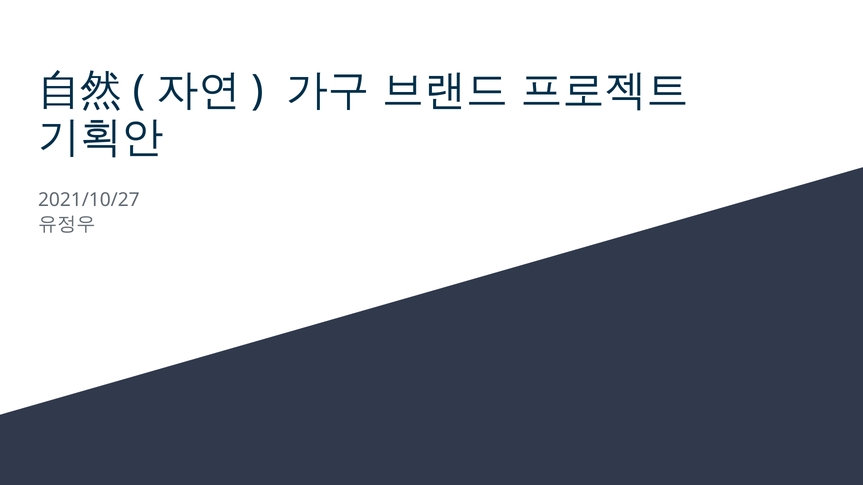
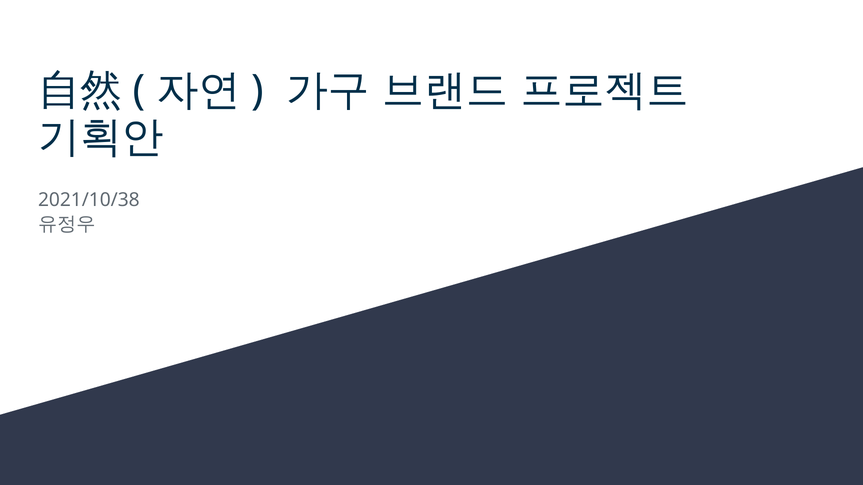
2021/10/27: 2021/10/27 -> 2021/10/38
